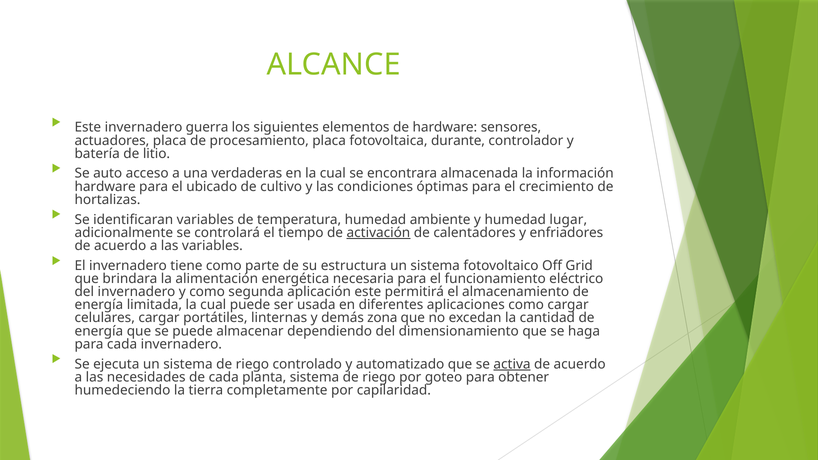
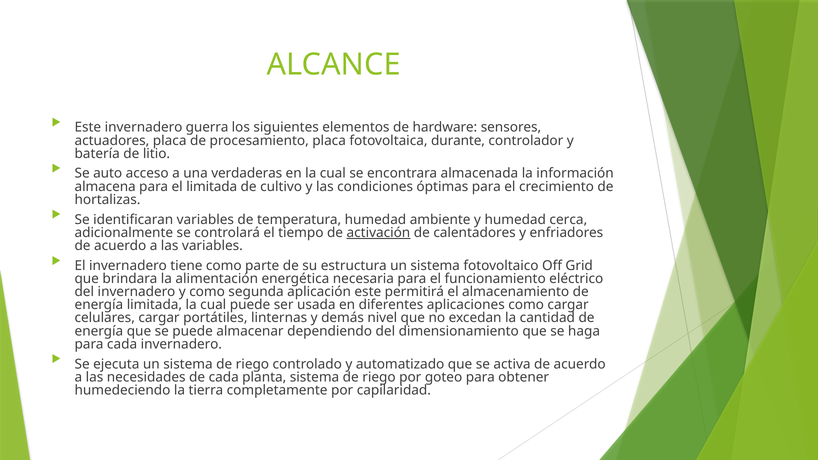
hardware at (105, 187): hardware -> almacena
el ubicado: ubicado -> limitada
lugar: lugar -> cerca
zona: zona -> nivel
activa underline: present -> none
